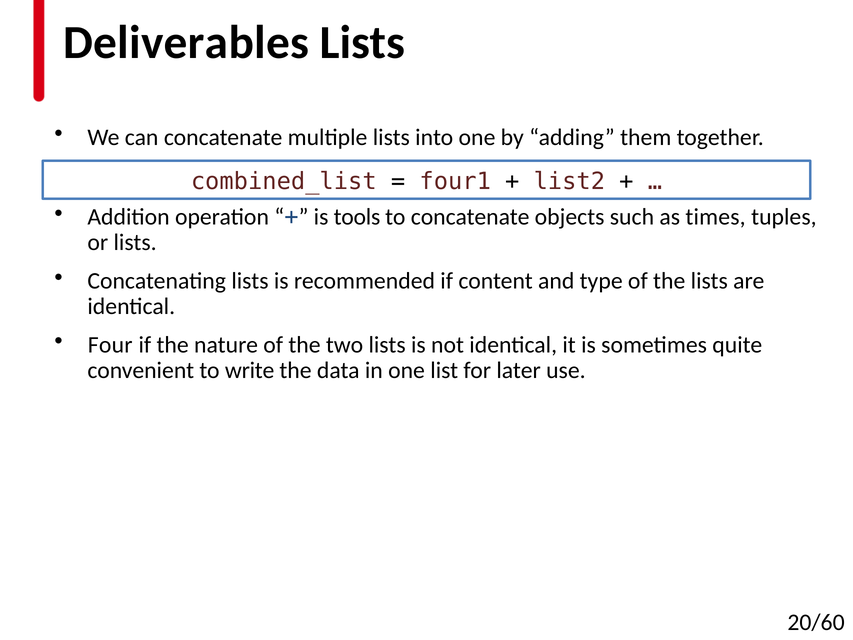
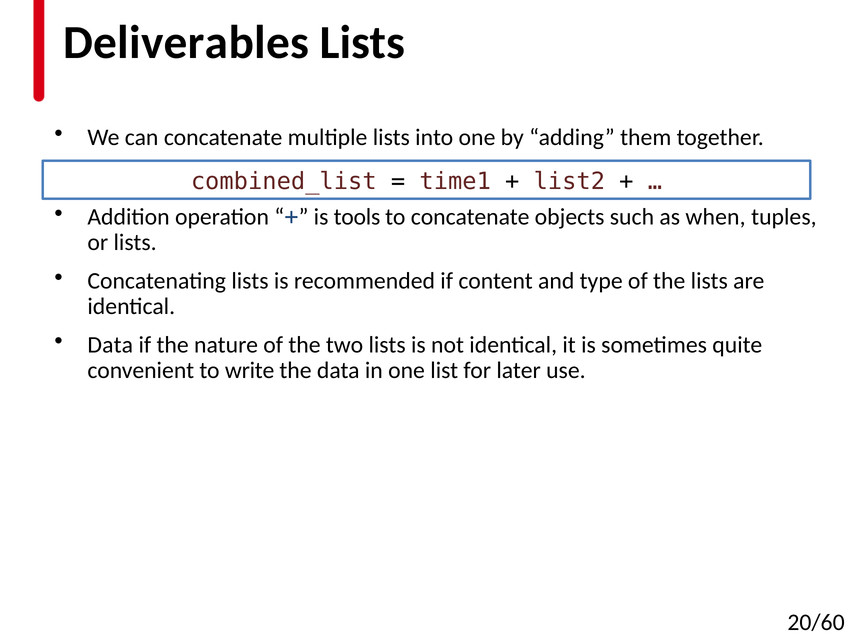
four1: four1 -> time1
times: times -> when
Four at (110, 345): Four -> Data
